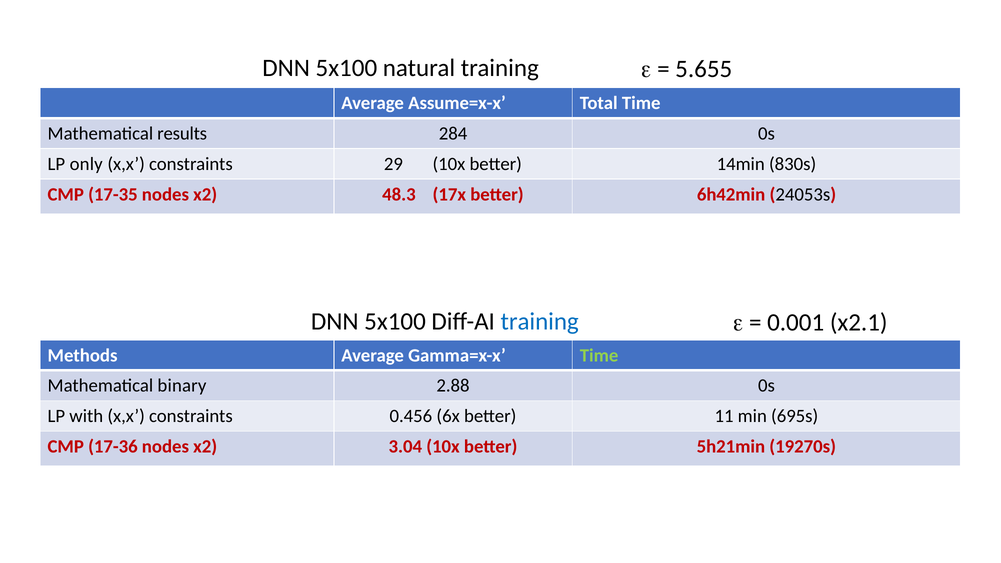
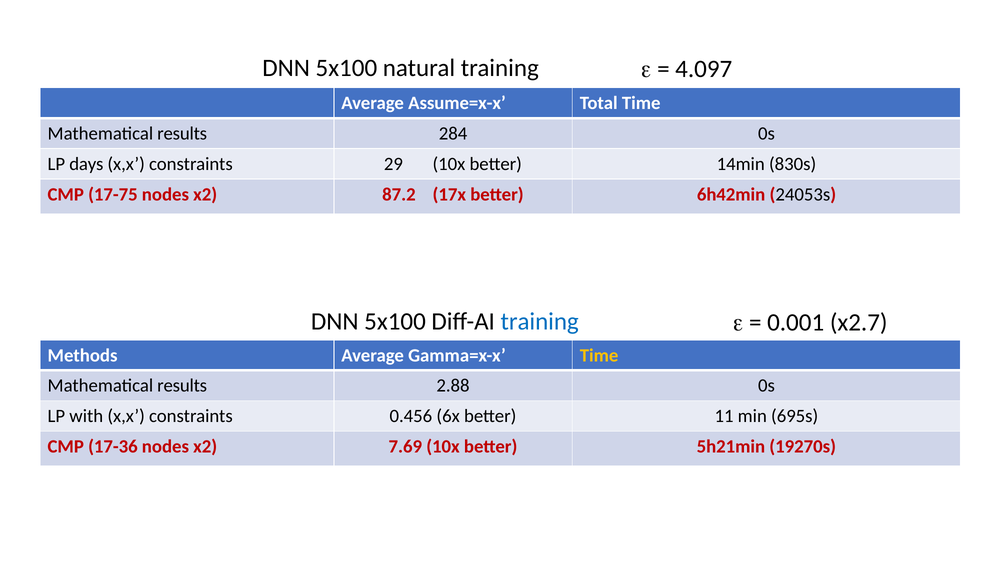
5.655: 5.655 -> 4.097
only: only -> days
17-35: 17-35 -> 17-75
48.3: 48.3 -> 87.2
x2.1: x2.1 -> x2.7
Time at (599, 355) colour: light green -> yellow
binary at (182, 386): binary -> results
3.04: 3.04 -> 7.69
